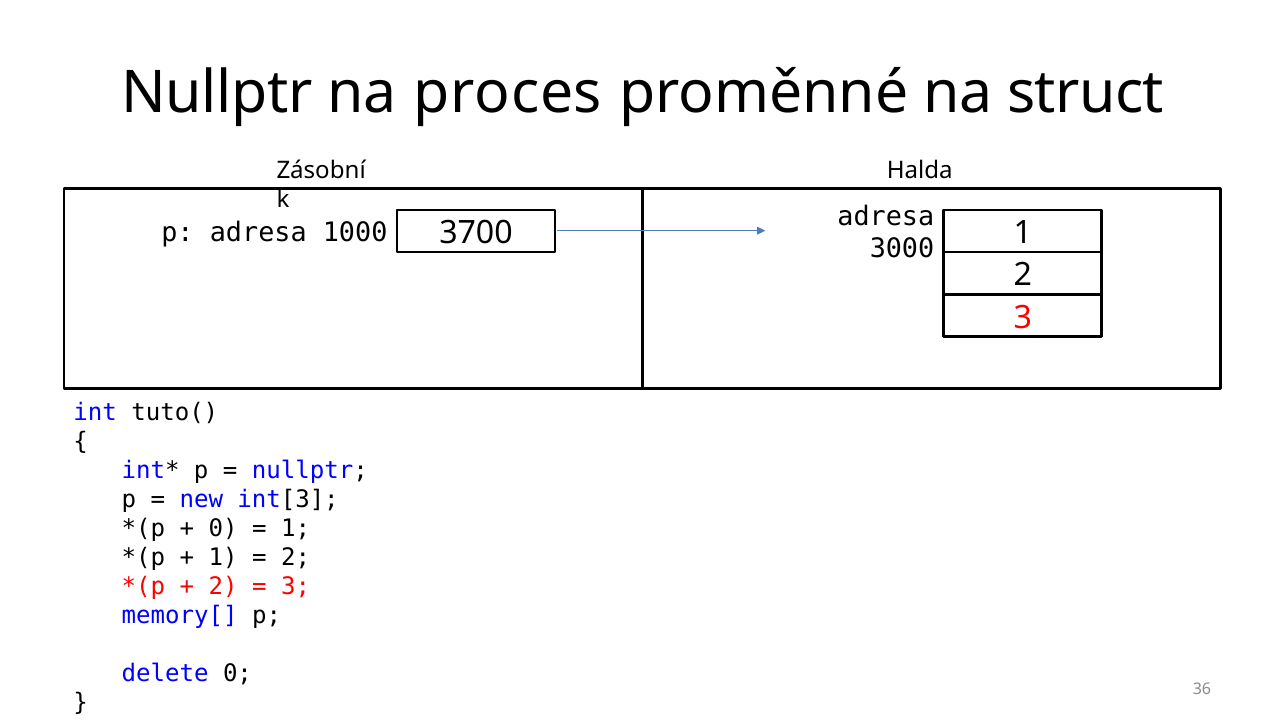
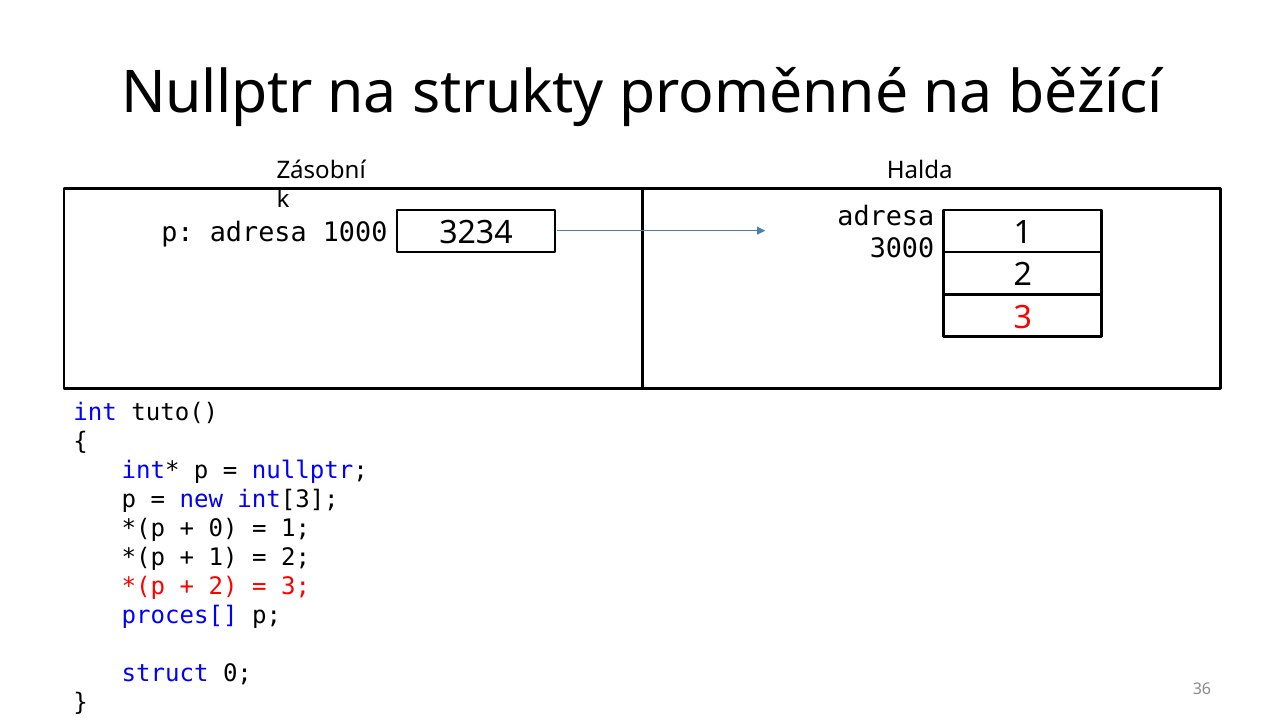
proces: proces -> strukty
struct: struct -> běžící
3700: 3700 -> 3234
memory[: memory[ -> proces[
delete: delete -> struct
